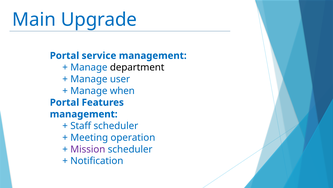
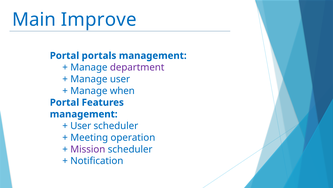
Upgrade: Upgrade -> Improve
service: service -> portals
department colour: black -> purple
Staff at (81, 125): Staff -> User
